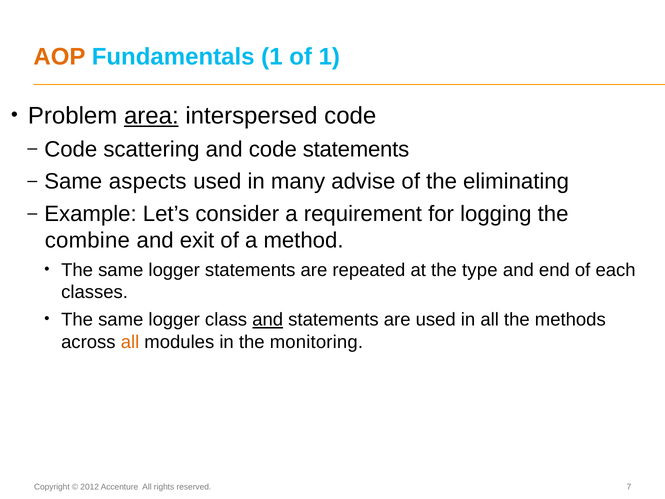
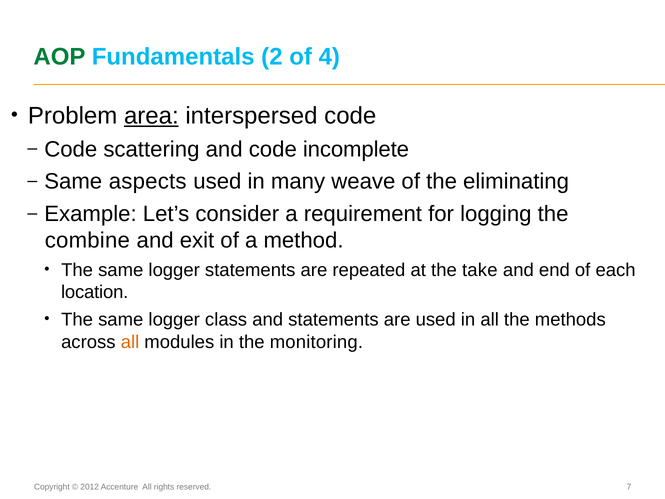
AOP colour: orange -> green
Fundamentals 1: 1 -> 2
of 1: 1 -> 4
code statements: statements -> incomplete
advise: advise -> weave
type: type -> take
classes: classes -> location
and at (268, 320) underline: present -> none
